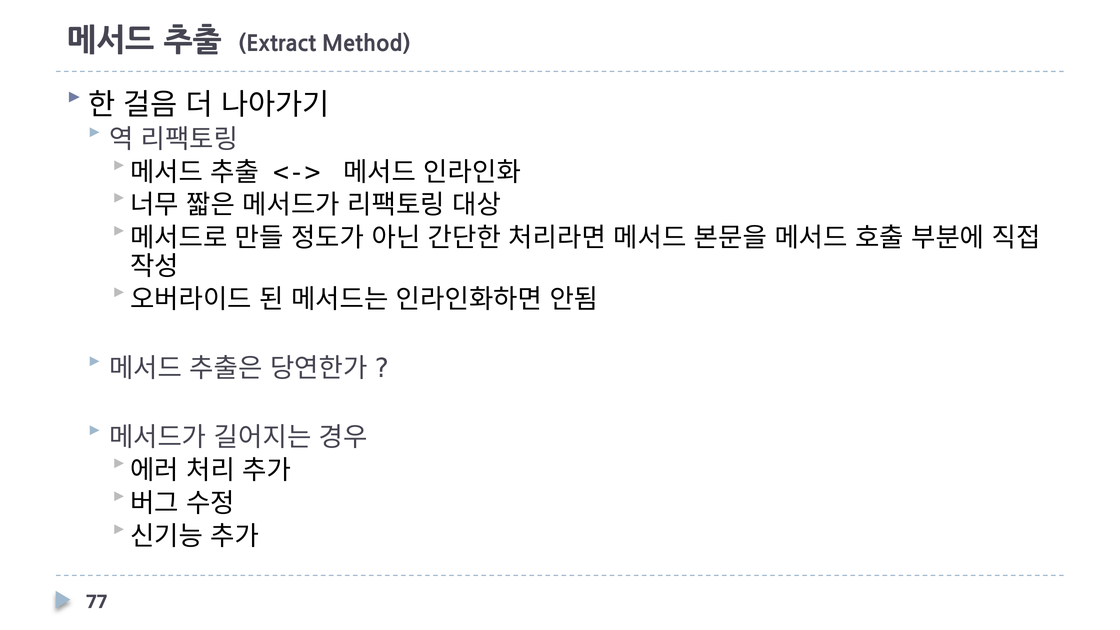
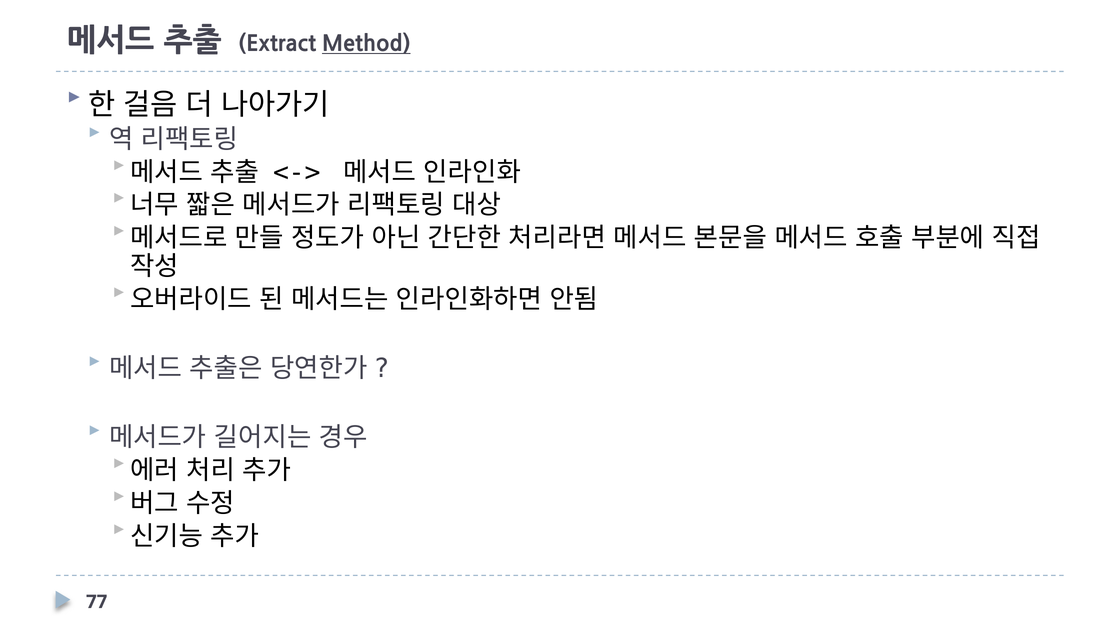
Method underline: none -> present
